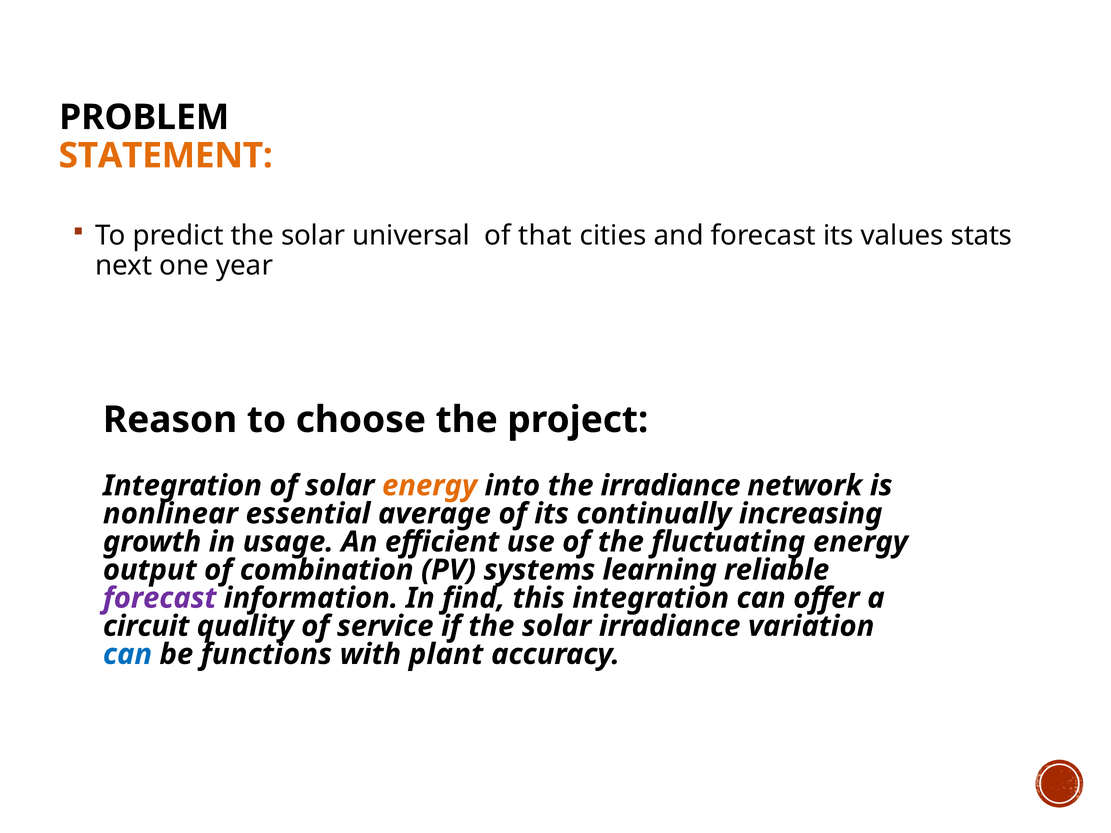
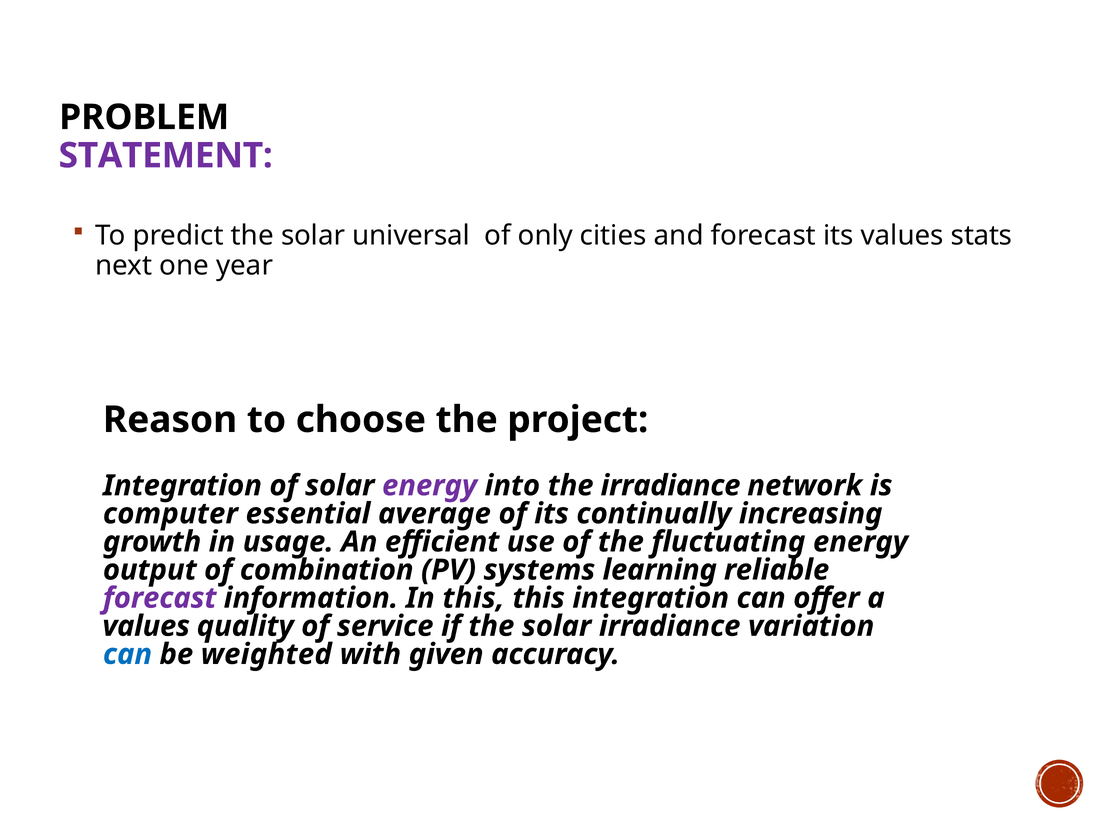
STATEMENT colour: orange -> purple
that: that -> only
energy at (430, 486) colour: orange -> purple
nonlinear: nonlinear -> computer
In find: find -> this
circuit at (146, 626): circuit -> values
functions: functions -> weighted
plant: plant -> given
